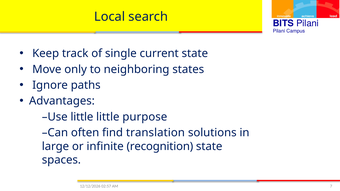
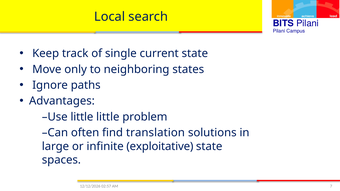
purpose: purpose -> problem
recognition: recognition -> exploitative
